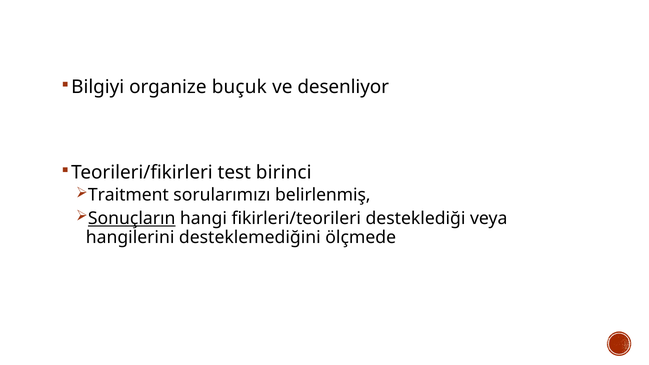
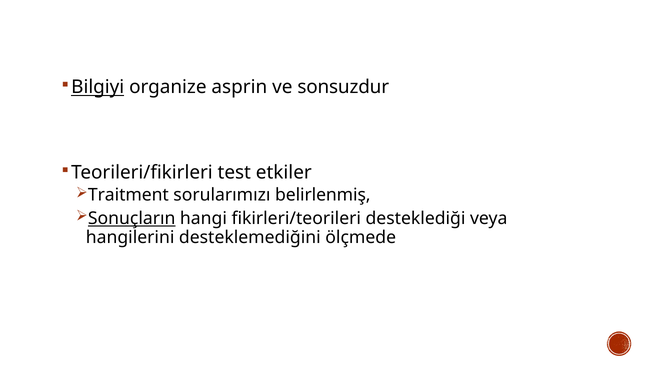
Bilgiyi underline: none -> present
buçuk: buçuk -> asprin
desenliyor: desenliyor -> sonsuzdur
birinci: birinci -> etkiler
